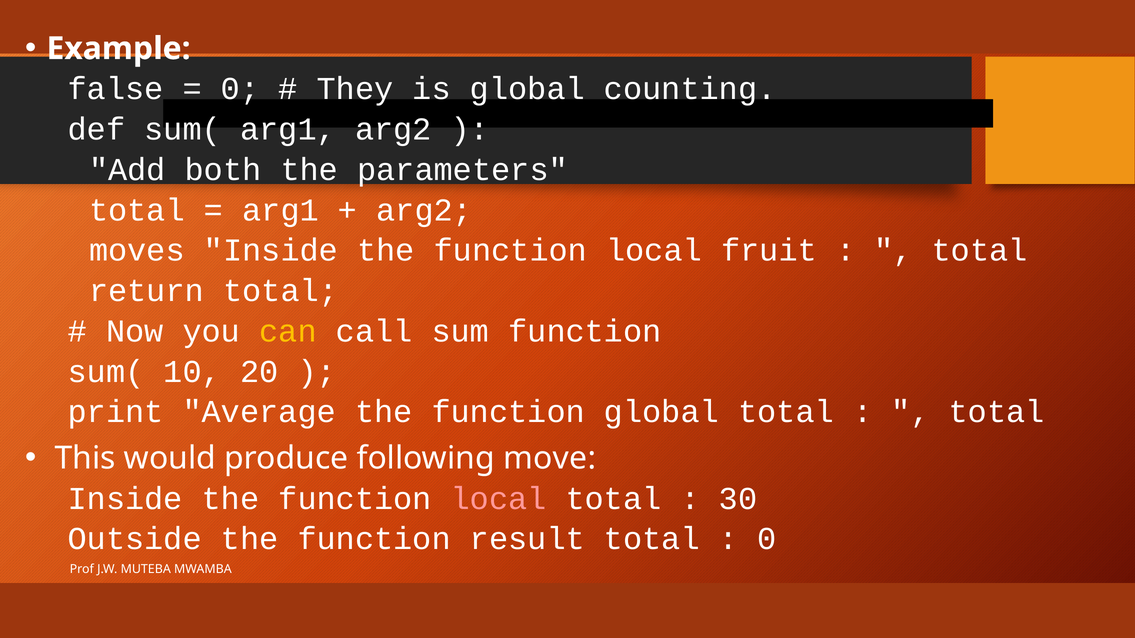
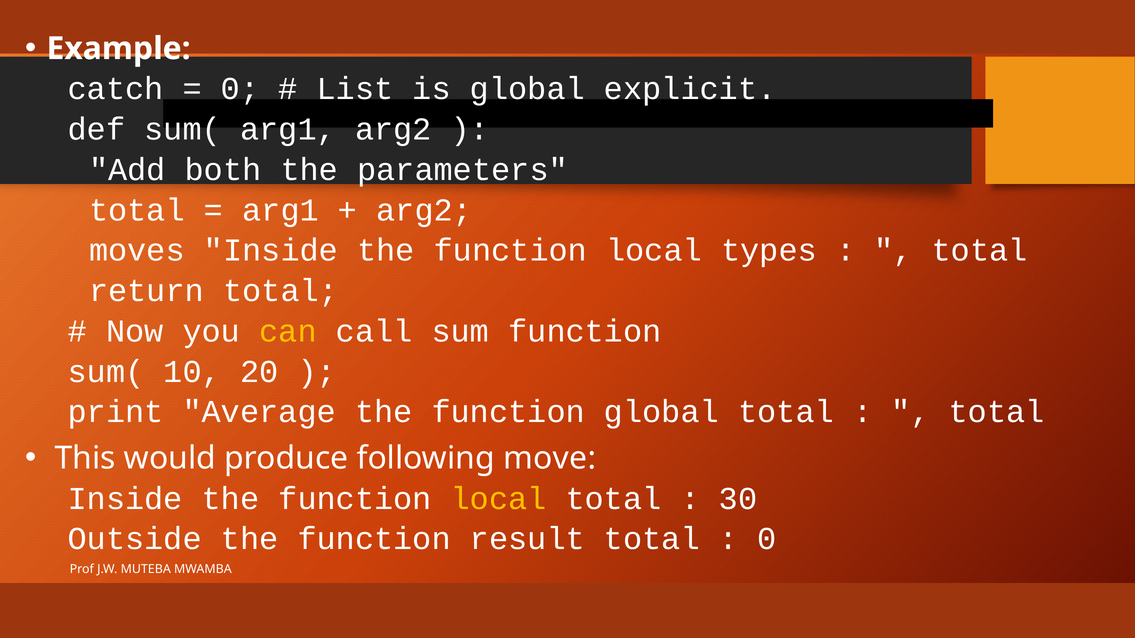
false: false -> catch
They: They -> List
counting: counting -> explicit
fruit: fruit -> types
local at (499, 499) colour: pink -> yellow
